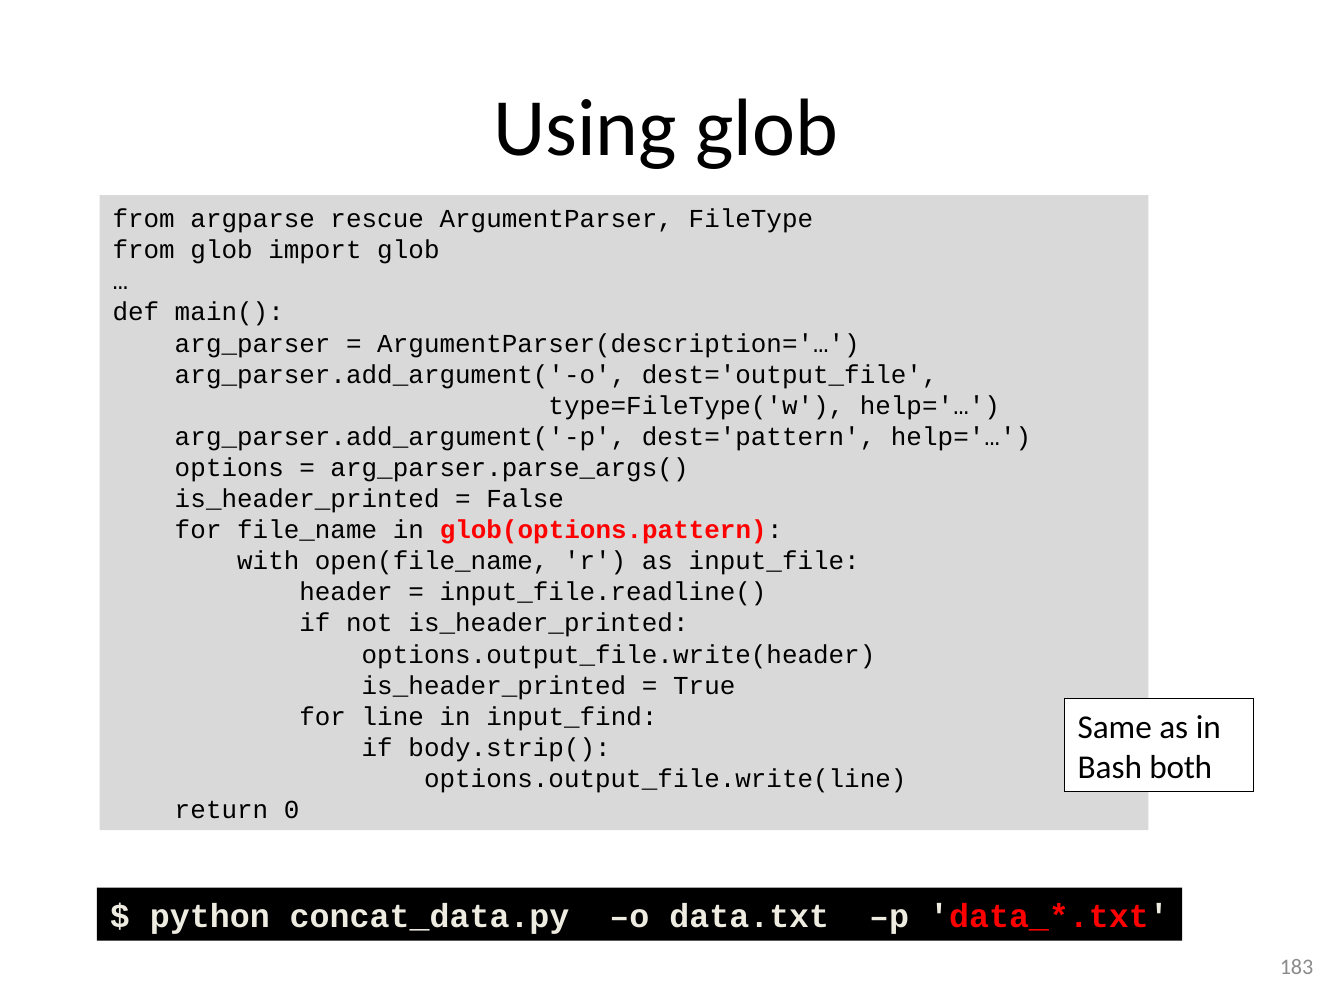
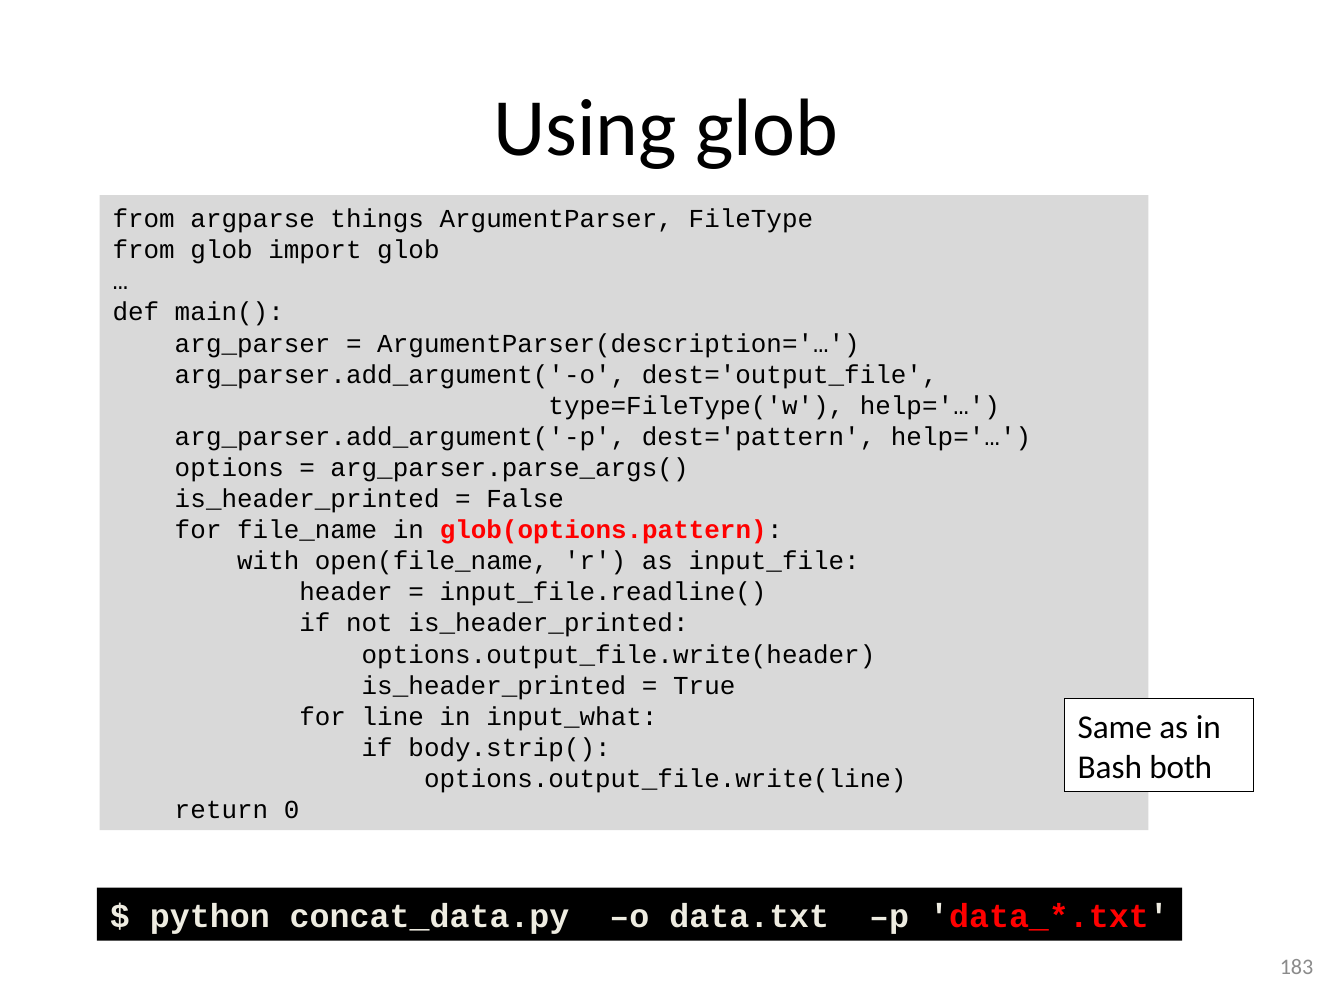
rescue: rescue -> things
input_find: input_find -> input_what
